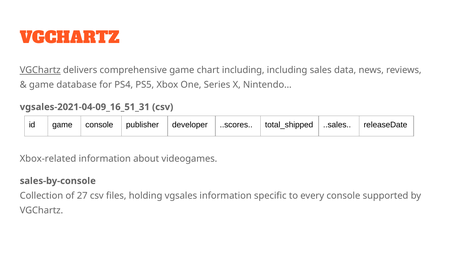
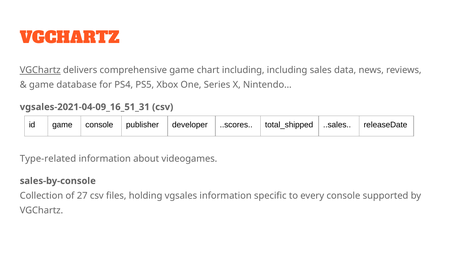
Xbox-related: Xbox-related -> Type-related
